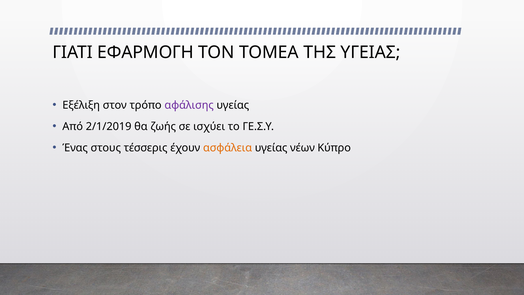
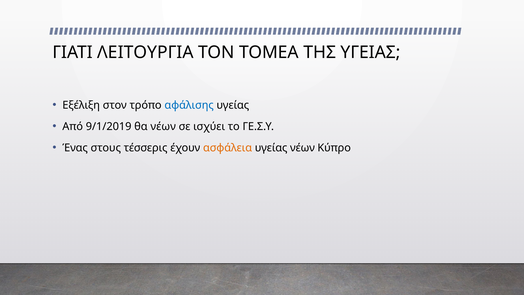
ΕΦΑΡΜΟΓΗ: ΕΦΑΡΜΟΓΗ -> ΛΕΙΤΟΥΡΓΙΑ
αφάλισης colour: purple -> blue
2/1/2019: 2/1/2019 -> 9/1/2019
θα ζωής: ζωής -> νέων
